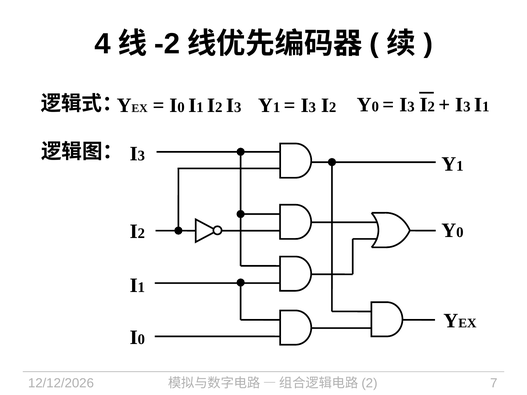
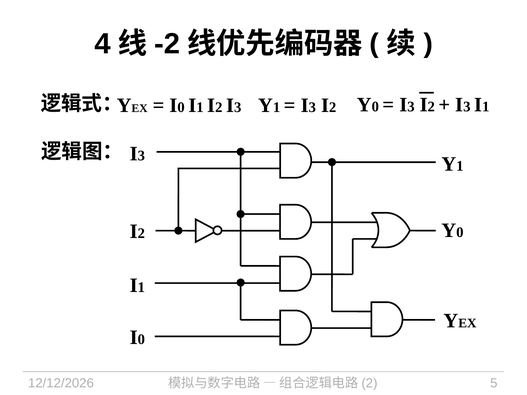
7: 7 -> 5
